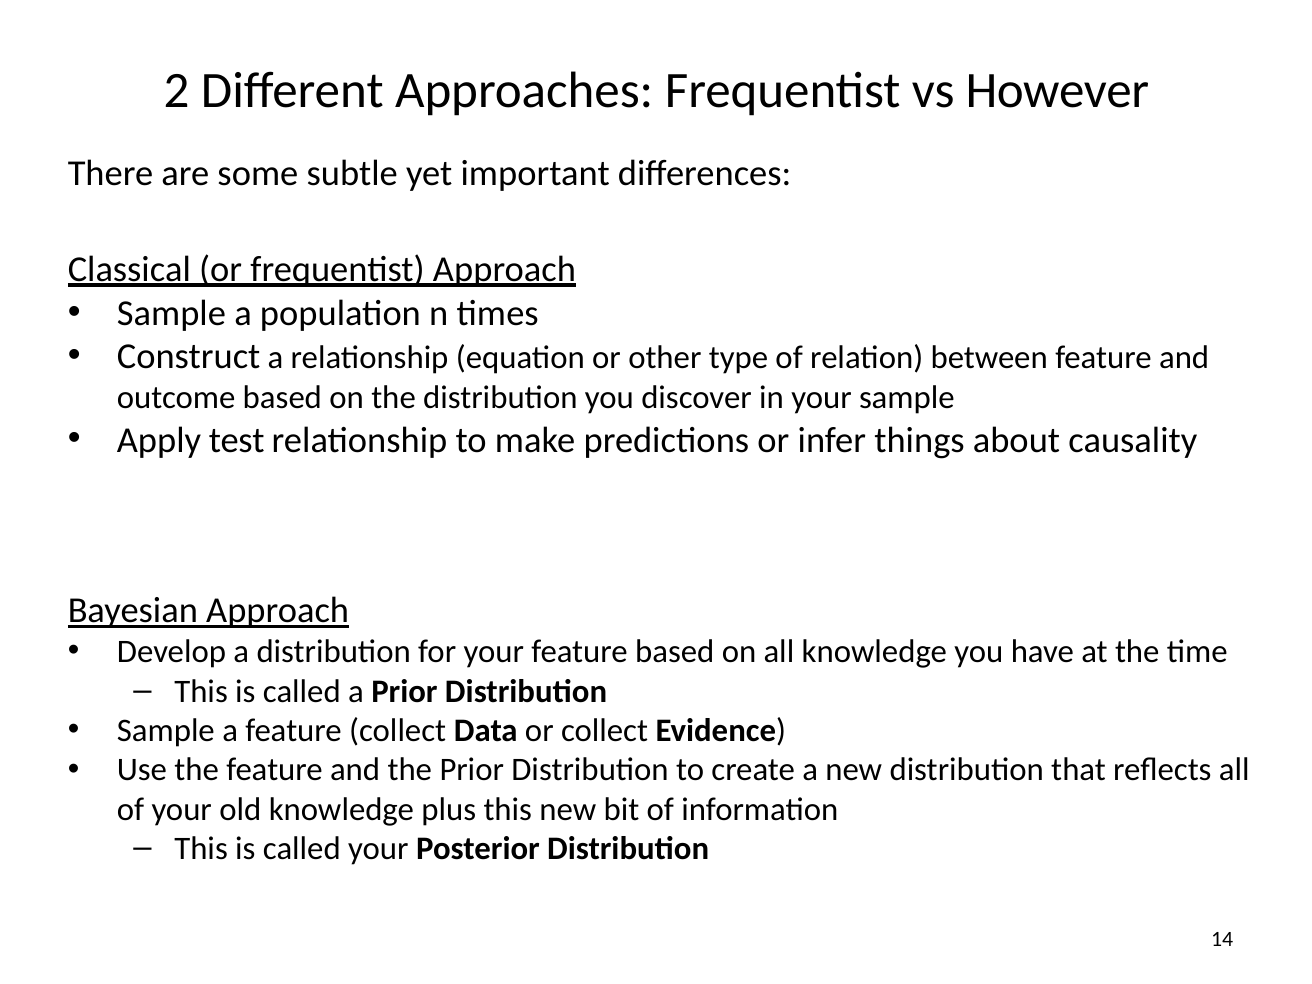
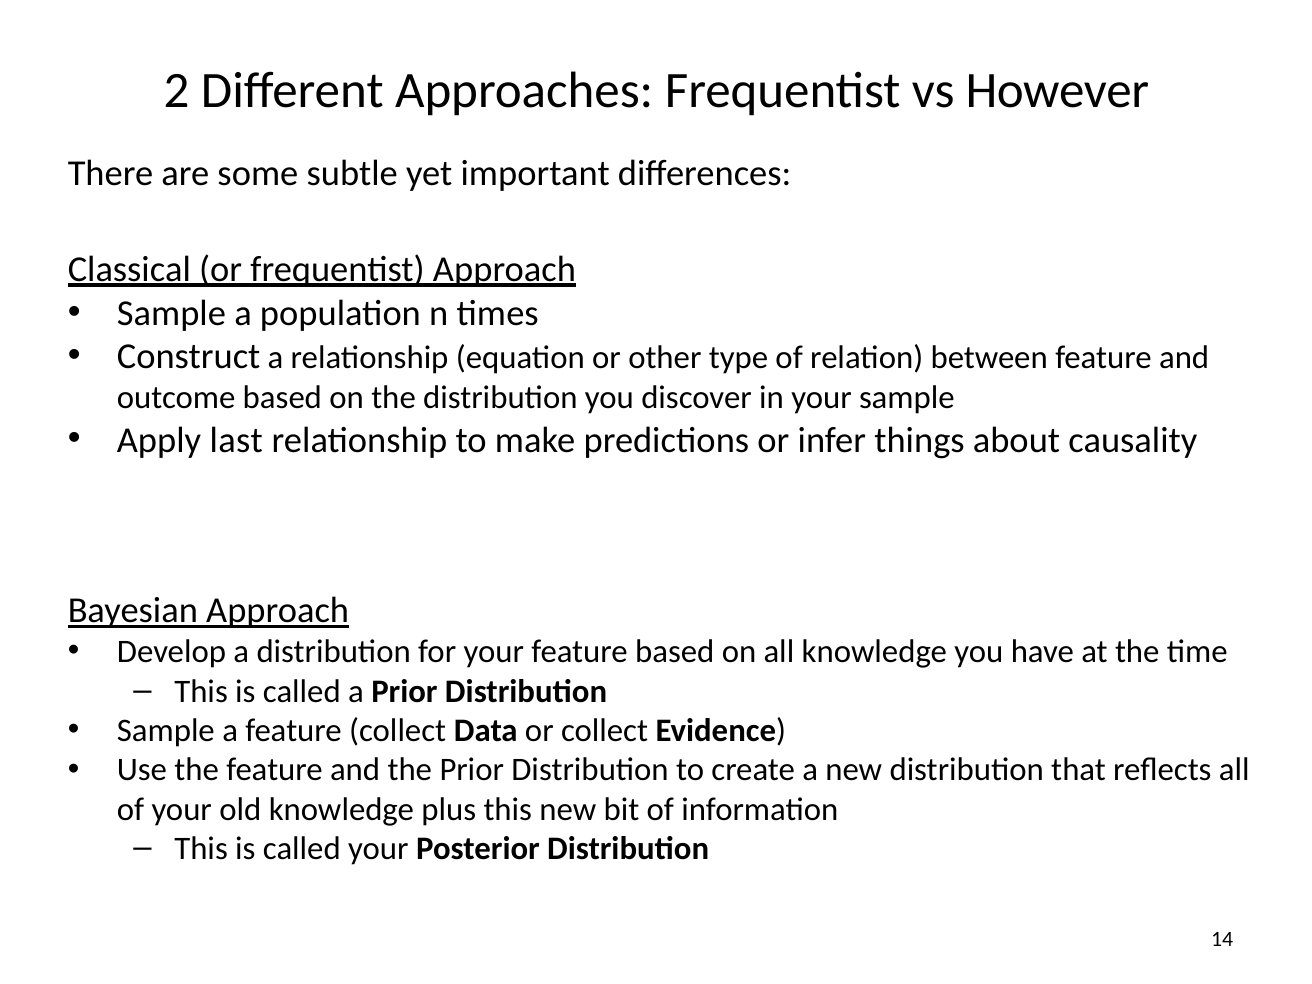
test: test -> last
